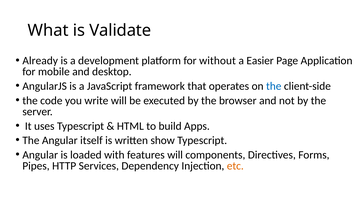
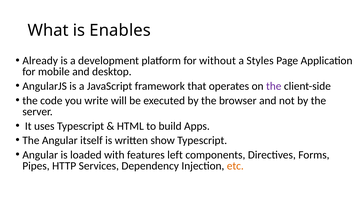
Validate: Validate -> Enables
Easier: Easier -> Styles
the at (274, 86) colour: blue -> purple
features will: will -> left
